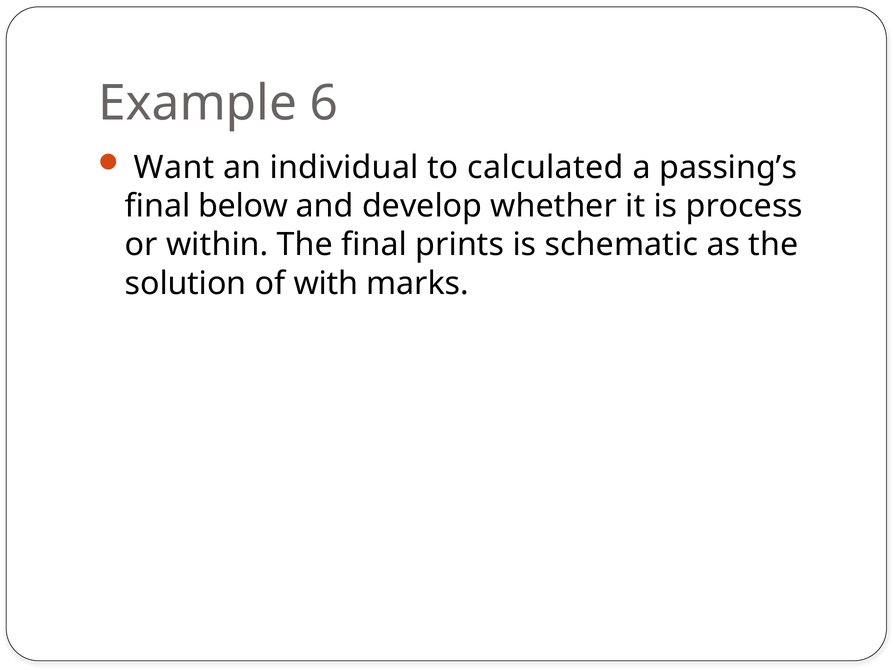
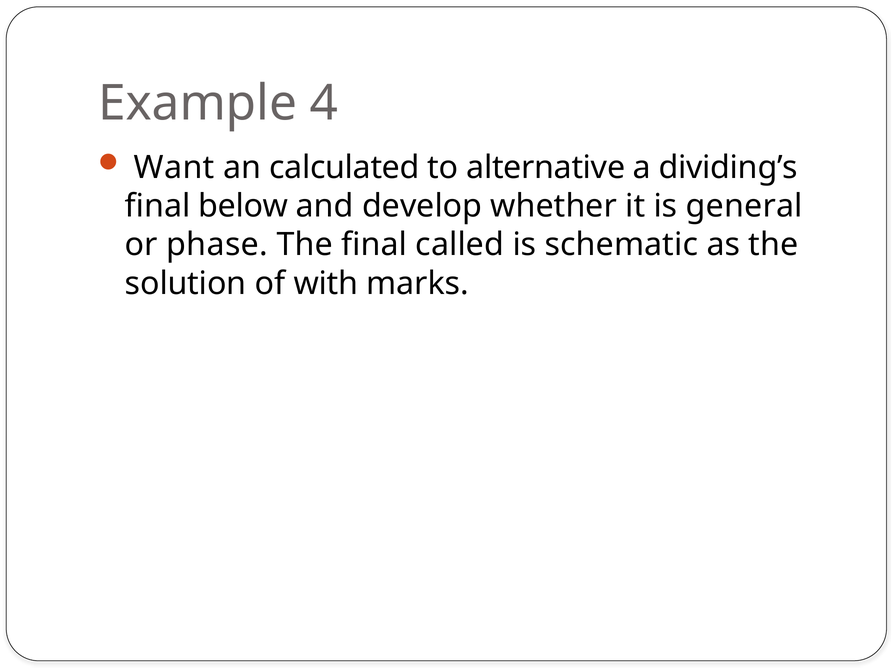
6: 6 -> 4
individual: individual -> calculated
calculated: calculated -> alternative
passing’s: passing’s -> dividing’s
process: process -> general
within: within -> phase
prints: prints -> called
